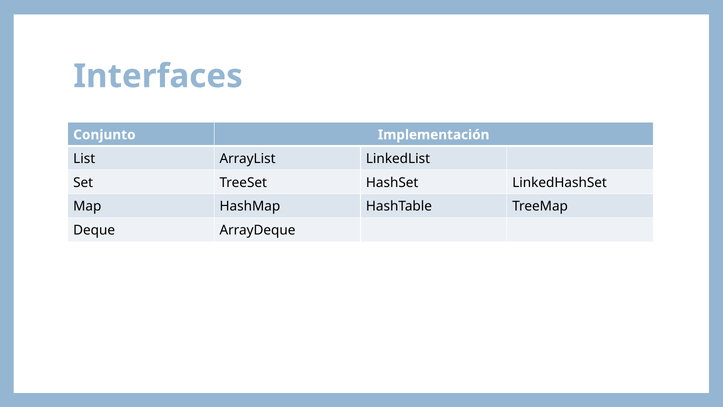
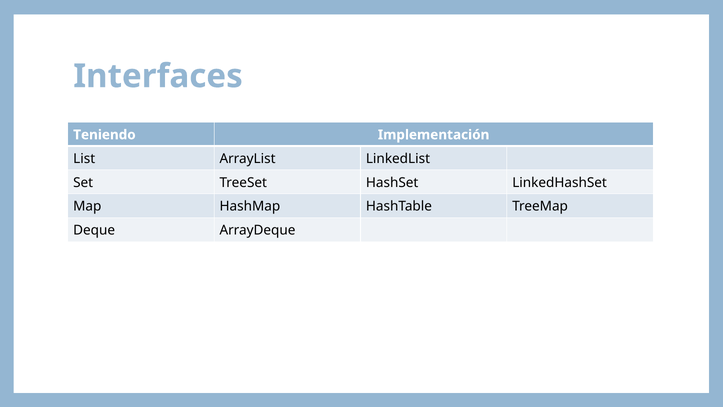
Conjunto: Conjunto -> Teniendo
